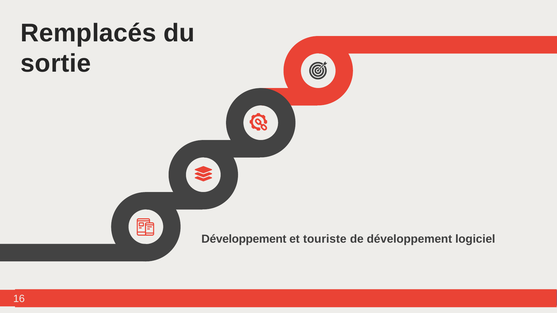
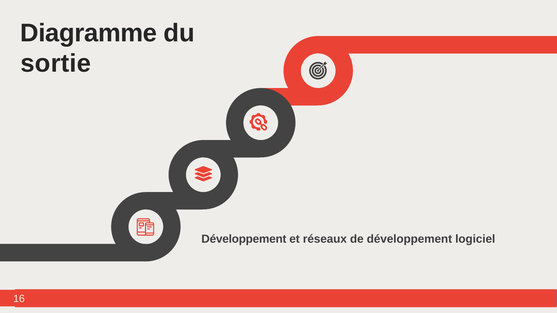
Remplacés: Remplacés -> Diagramme
touriste: touriste -> réseaux
